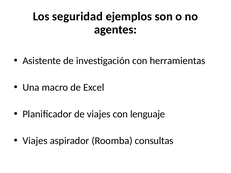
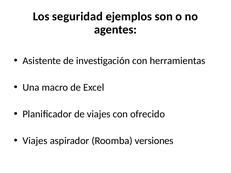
lenguaje: lenguaje -> ofrecido
consultas: consultas -> versiones
